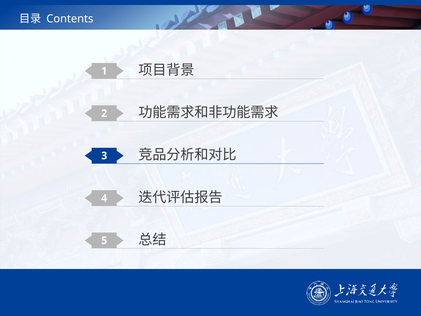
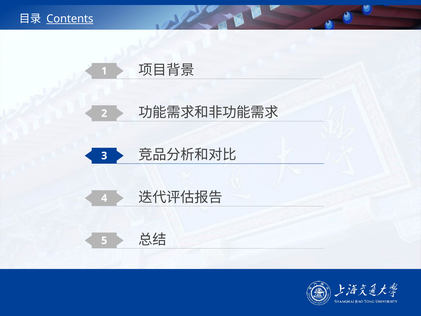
Contents underline: none -> present
